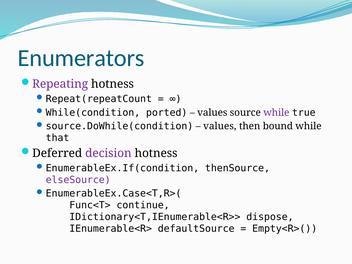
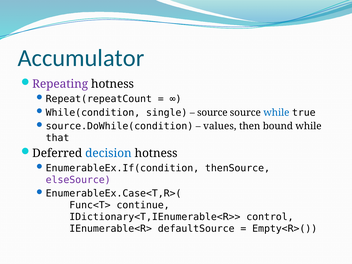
Enumerators: Enumerators -> Accumulator
ported: ported -> single
values at (212, 113): values -> source
while at (276, 113) colour: purple -> blue
decision colour: purple -> blue
dispose: dispose -> control
